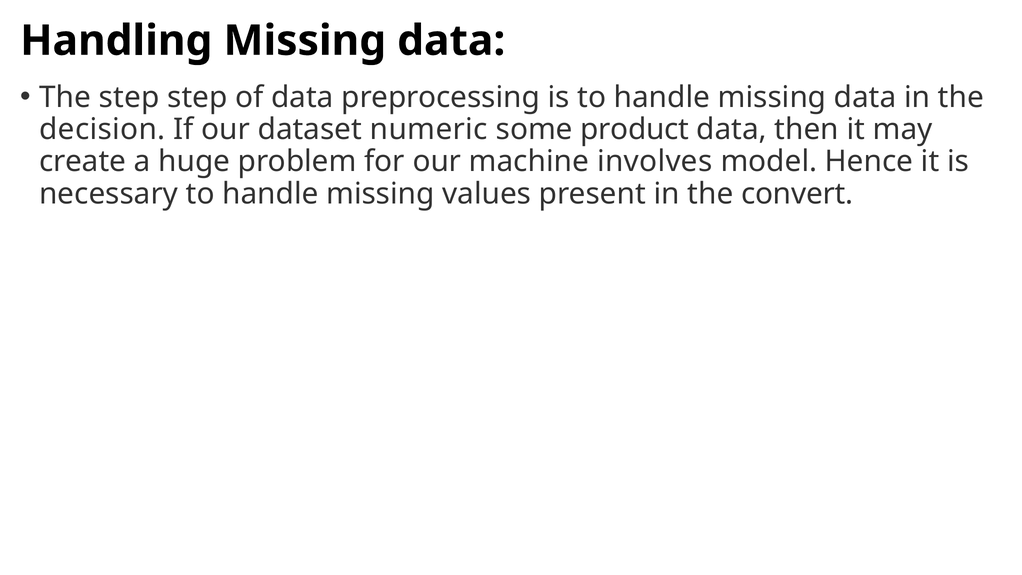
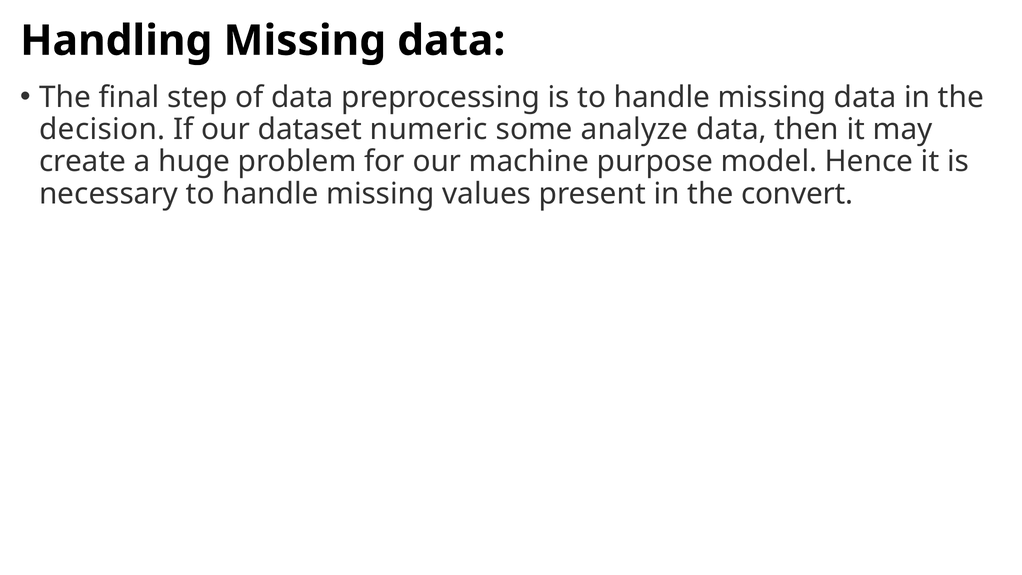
The step: step -> final
product: product -> analyze
involves: involves -> purpose
